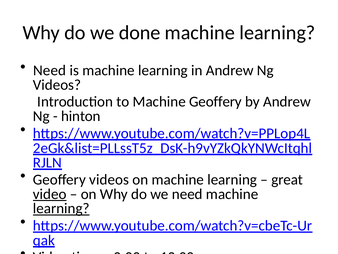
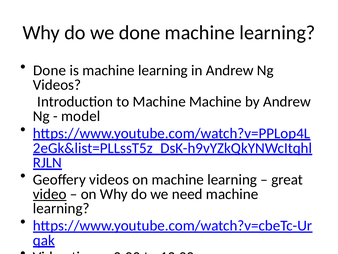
Need at (50, 70): Need -> Done
Machine Geoffery: Geoffery -> Machine
hinton: hinton -> model
learning at (61, 208) underline: present -> none
